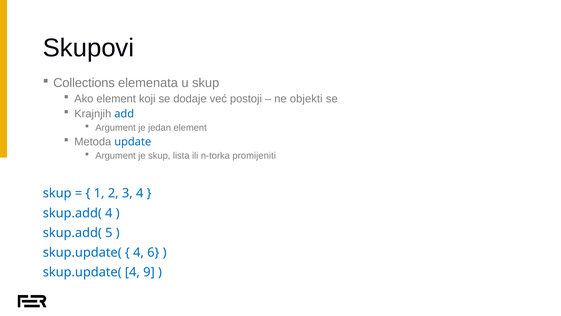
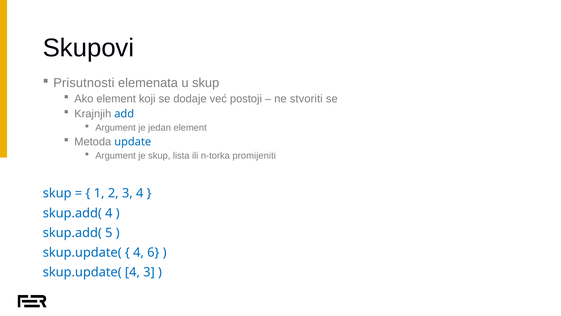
Collections: Collections -> Prisutnosti
objekti: objekti -> stvoriti
4 9: 9 -> 3
